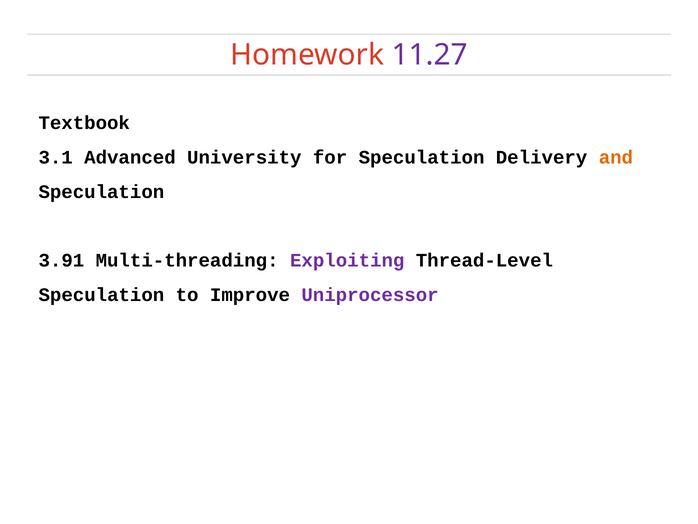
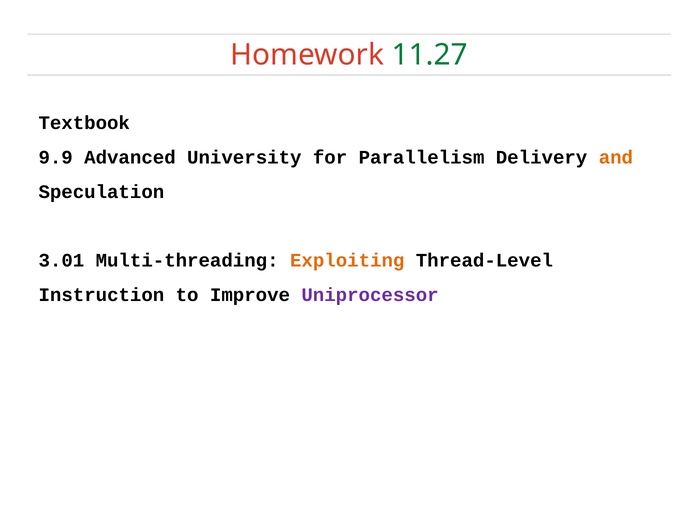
11.27 colour: purple -> green
3.1: 3.1 -> 9.9
for Speculation: Speculation -> Parallelism
3.91: 3.91 -> 3.01
Exploiting colour: purple -> orange
Speculation at (101, 295): Speculation -> Instruction
